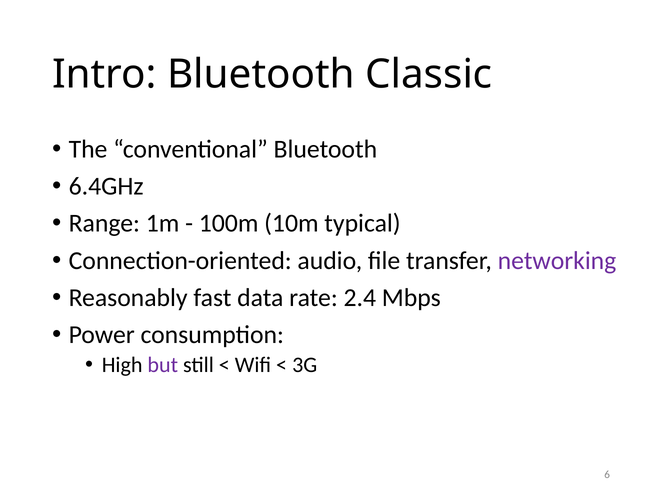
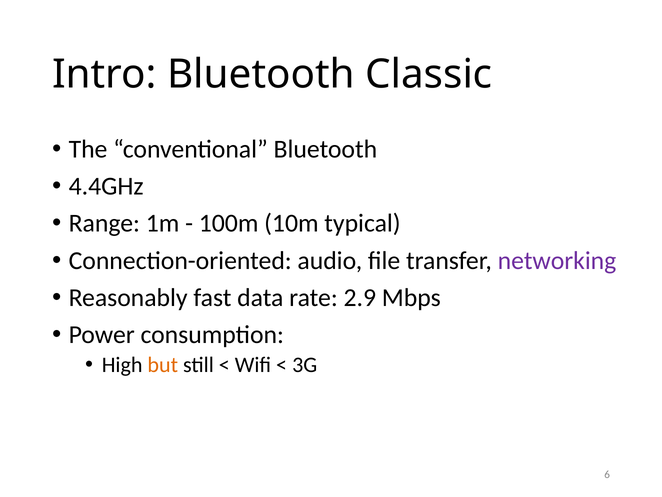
6.4GHz: 6.4GHz -> 4.4GHz
2.4: 2.4 -> 2.9
but colour: purple -> orange
